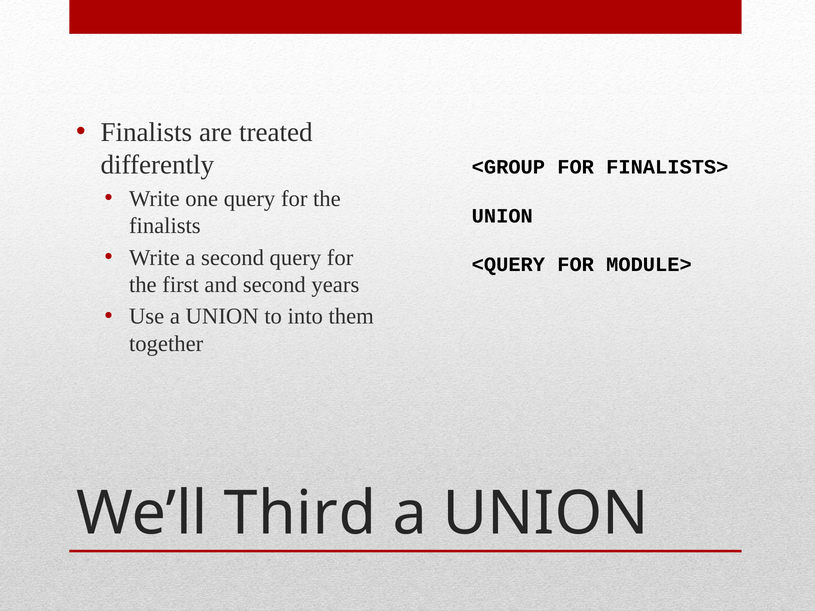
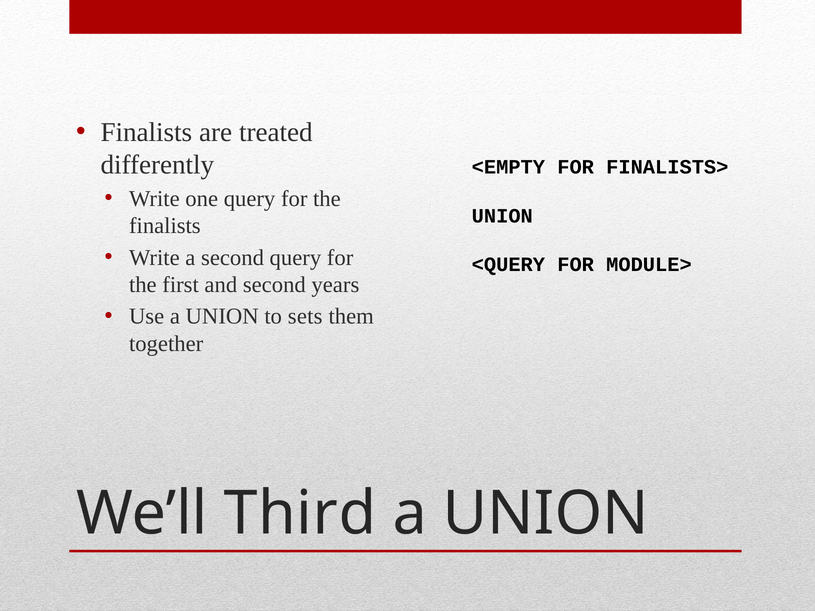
<GROUP: <GROUP -> <EMPTY
into: into -> sets
